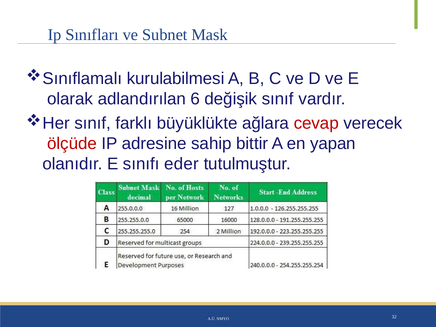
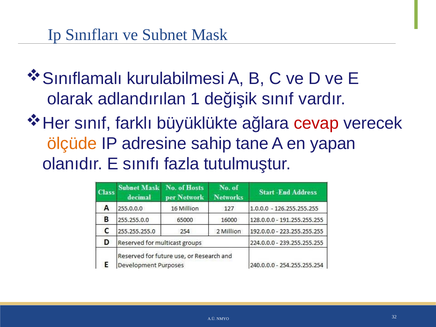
6: 6 -> 1
ölçüde colour: red -> orange
bittir: bittir -> tane
eder: eder -> fazla
